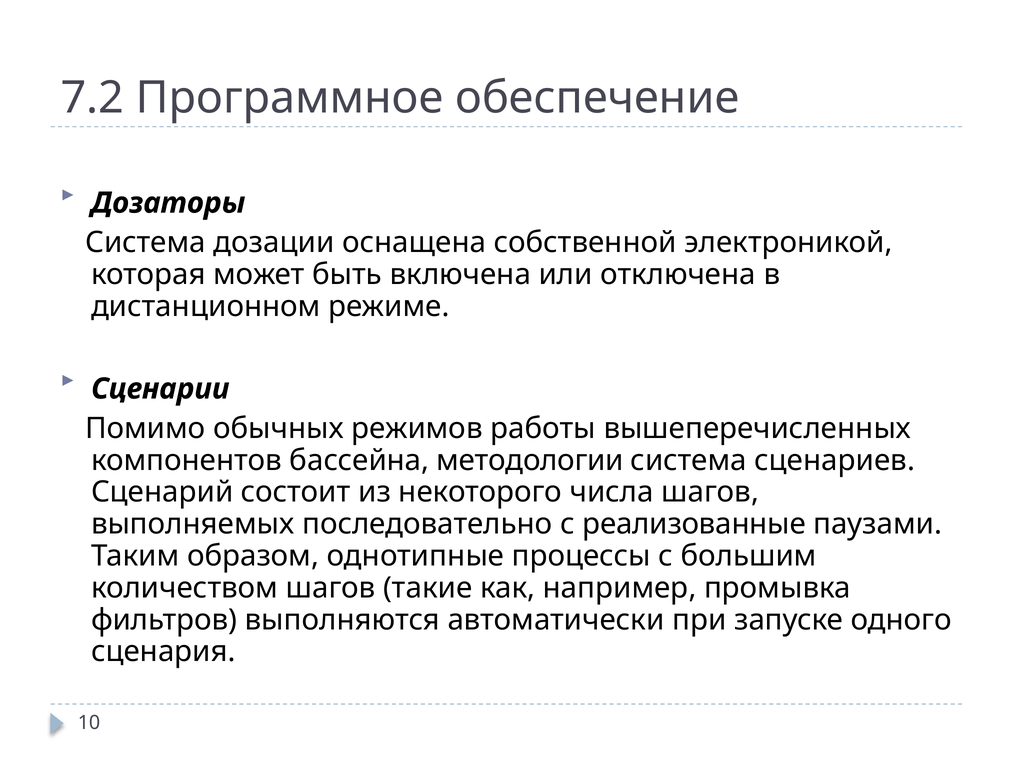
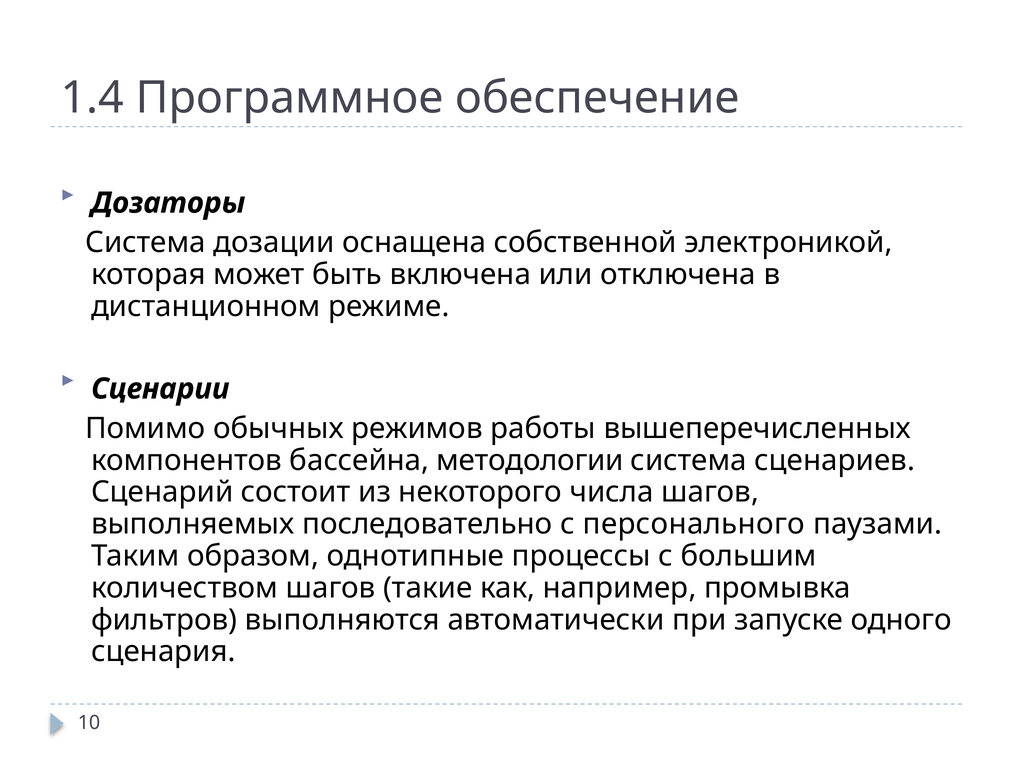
7.2: 7.2 -> 1.4
реализованные: реализованные -> персонального
